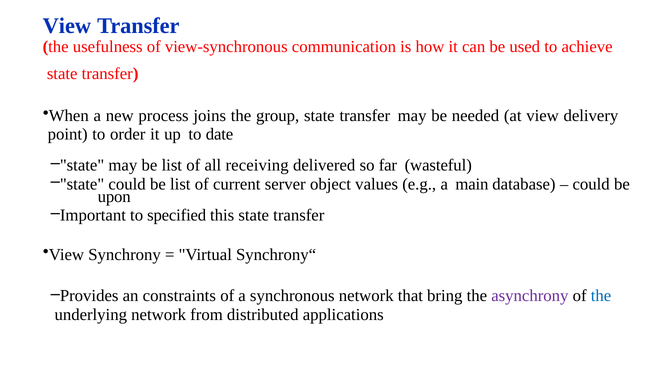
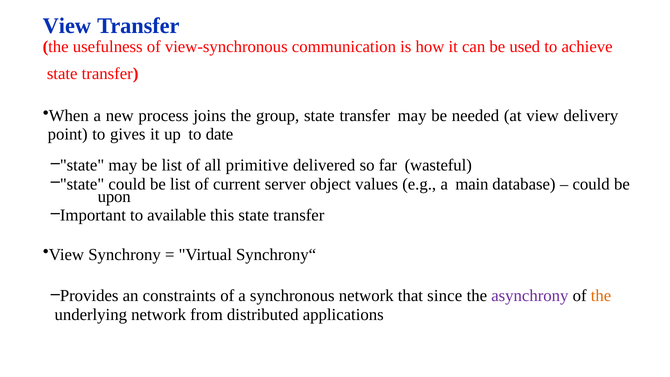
order: order -> gives
receiving: receiving -> primitive
specified: specified -> available
bring: bring -> since
the at (601, 296) colour: blue -> orange
